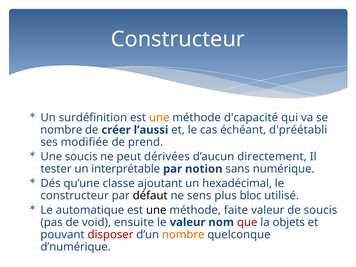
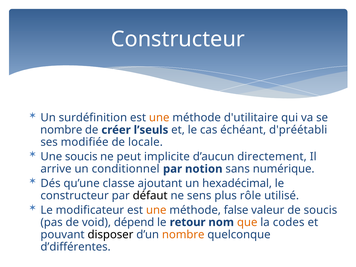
d'capacité: d'capacité -> d'utilitaire
l’aussi: l’aussi -> l’seuls
prend: prend -> locale
dérivées: dérivées -> implicite
tester: tester -> arrive
interprétable: interprétable -> conditionnel
bloc: bloc -> rôle
automatique: automatique -> modificateur
une at (156, 210) colour: black -> orange
faite: faite -> false
ensuite: ensuite -> dépend
le valeur: valeur -> retour
que colour: red -> orange
objets: objets -> codes
disposer colour: red -> black
d’numérique: d’numérique -> d’différentes
